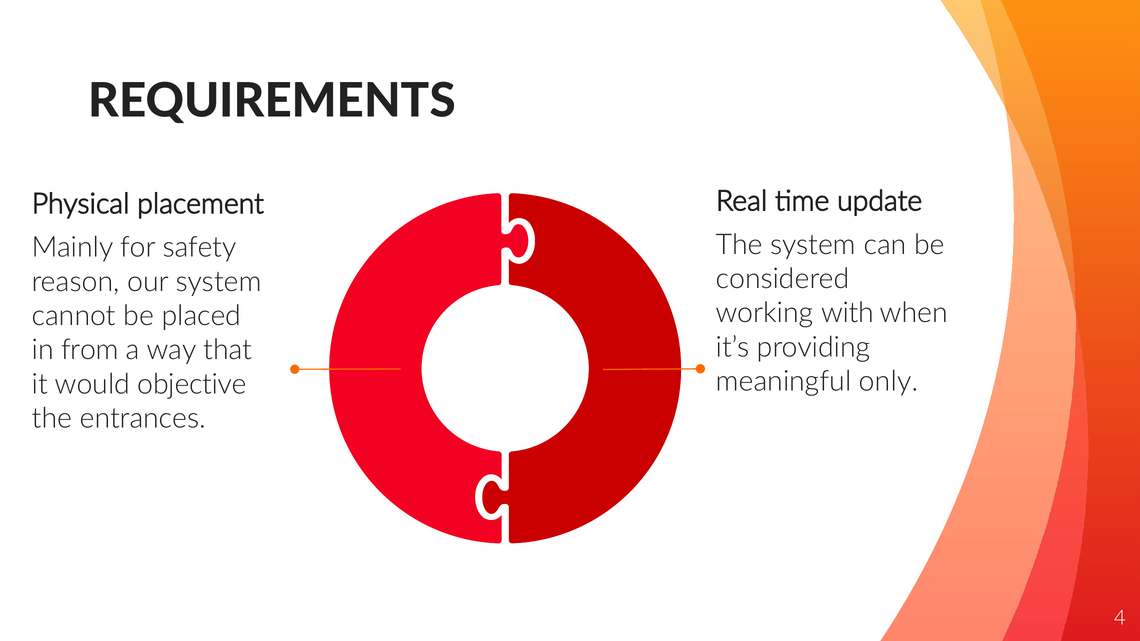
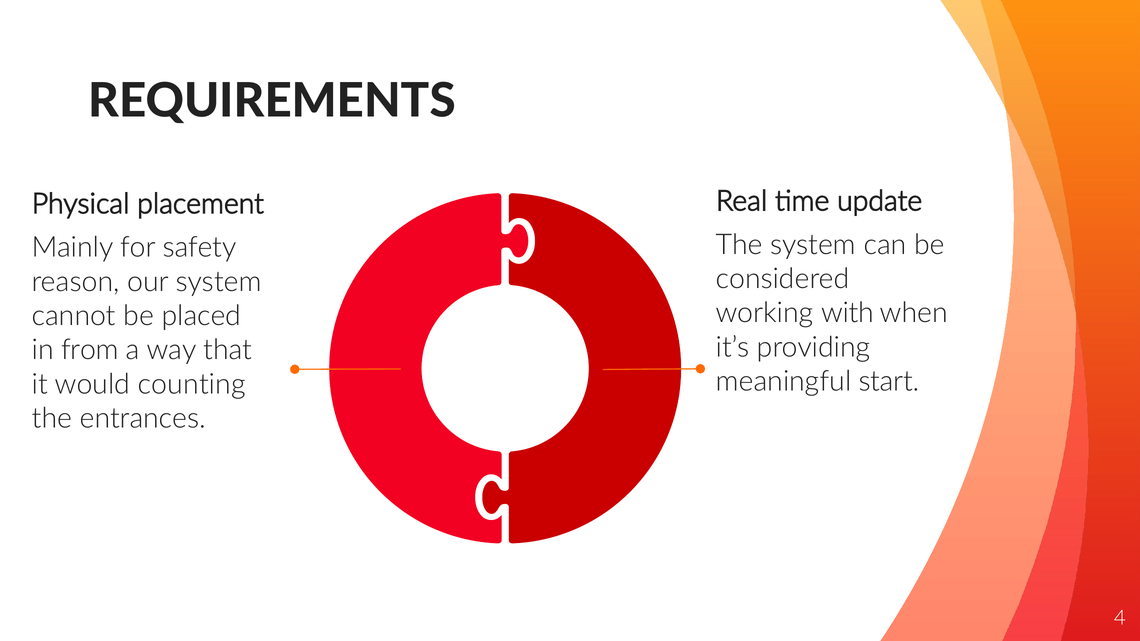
only: only -> start
objective: objective -> counting
